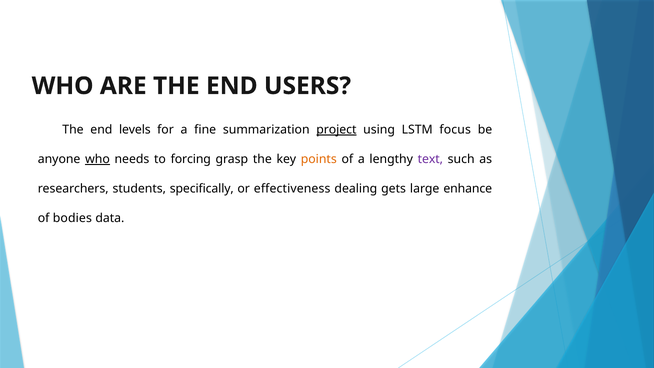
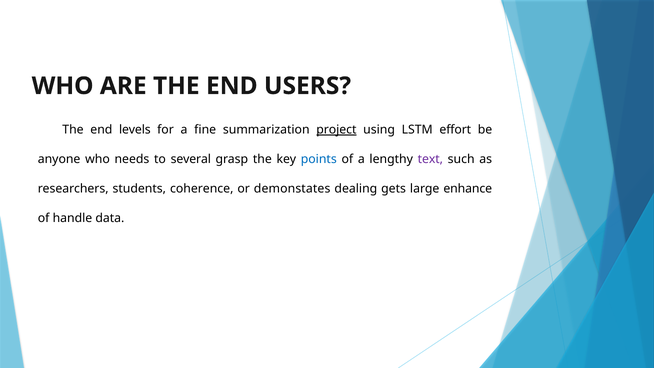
focus: focus -> effort
who at (97, 159) underline: present -> none
forcing: forcing -> several
points colour: orange -> blue
specifically: specifically -> coherence
effectiveness: effectiveness -> demonstates
bodies: bodies -> handle
